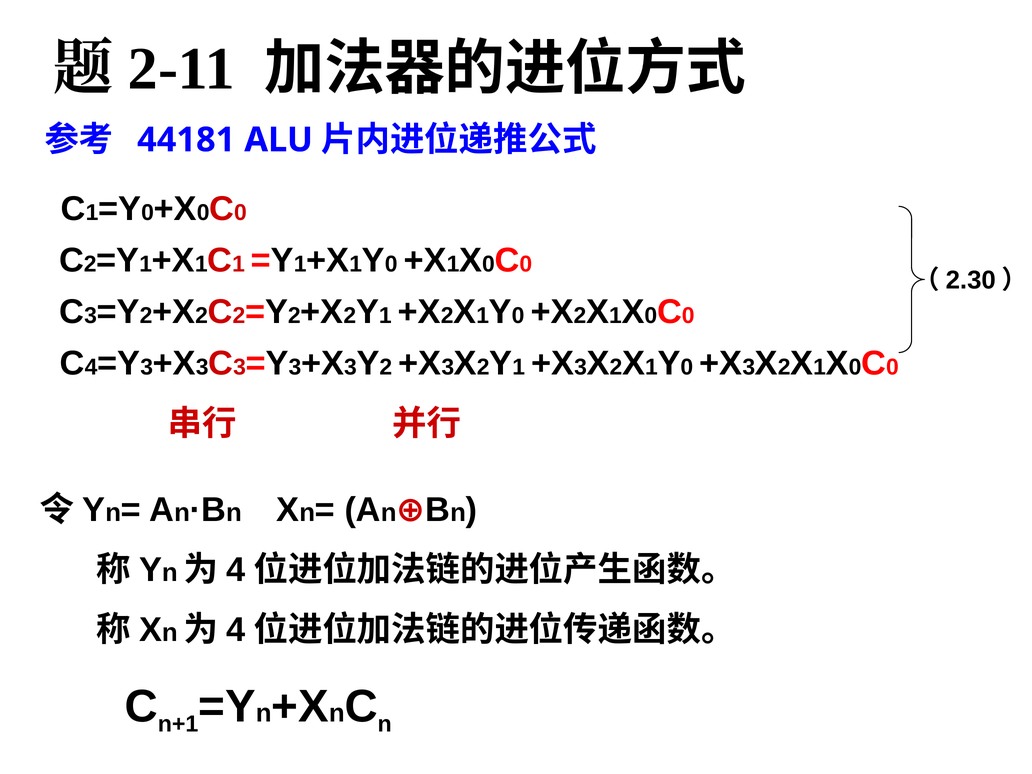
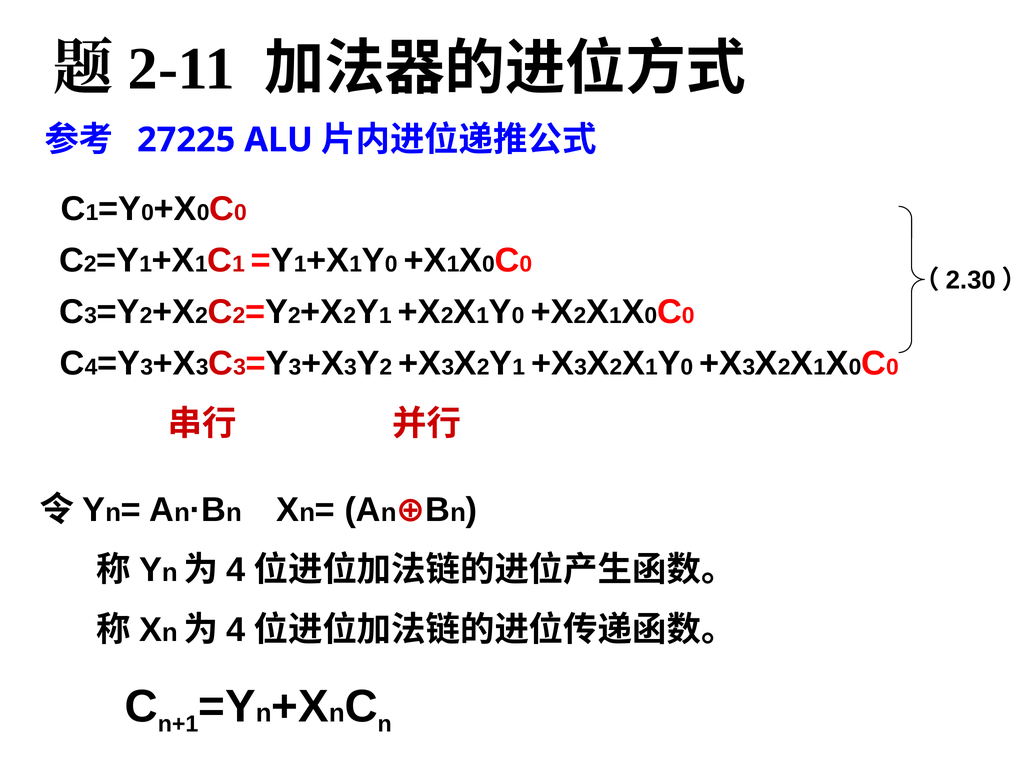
44181: 44181 -> 27225
